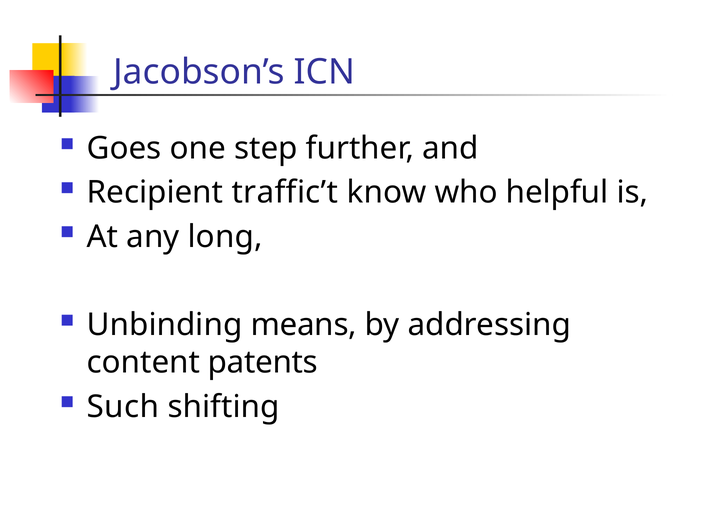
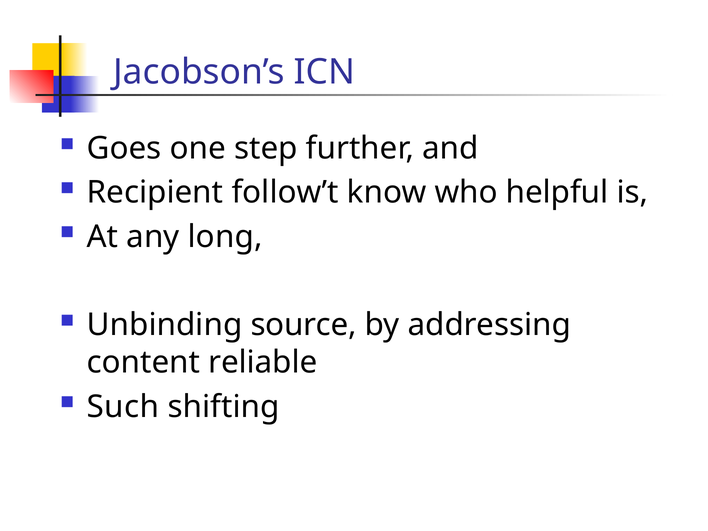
traffic’t: traffic’t -> follow’t
means: means -> source
patents: patents -> reliable
